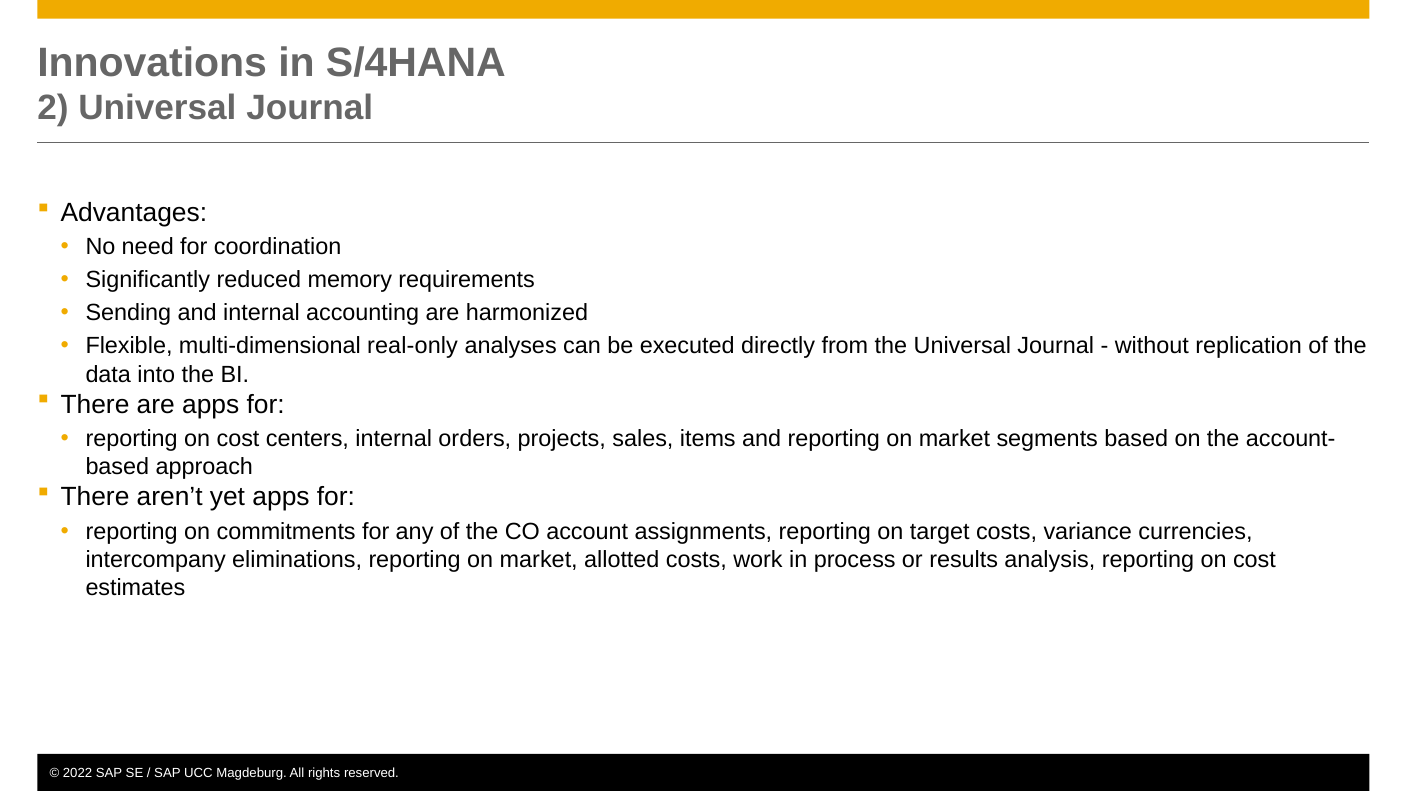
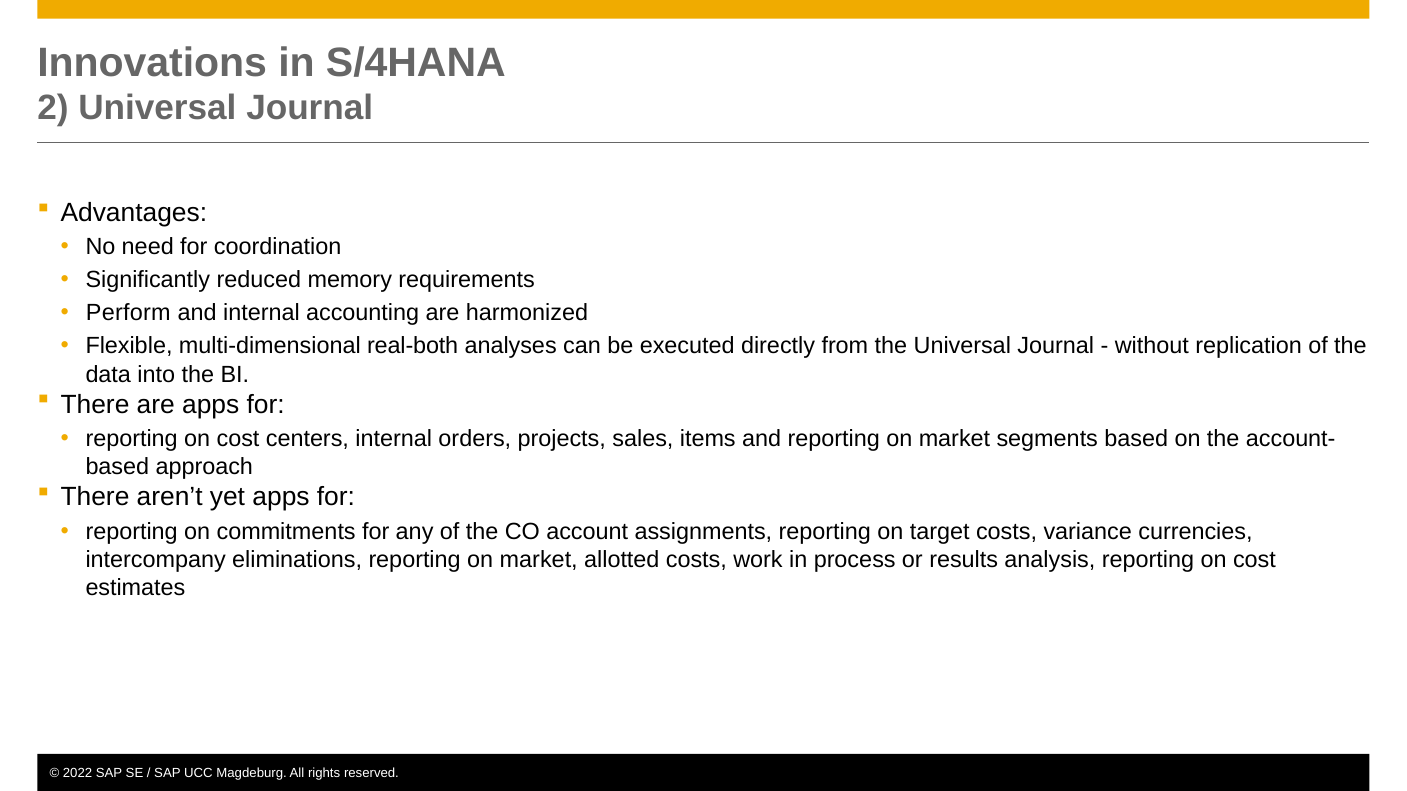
Sending: Sending -> Perform
real-only: real-only -> real-both
